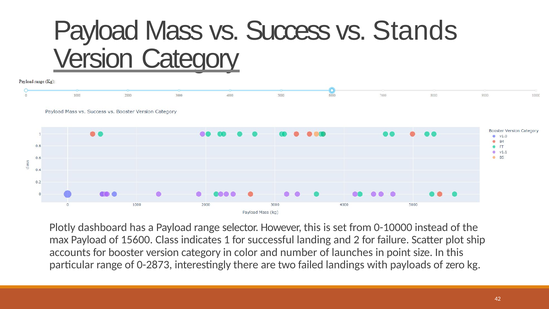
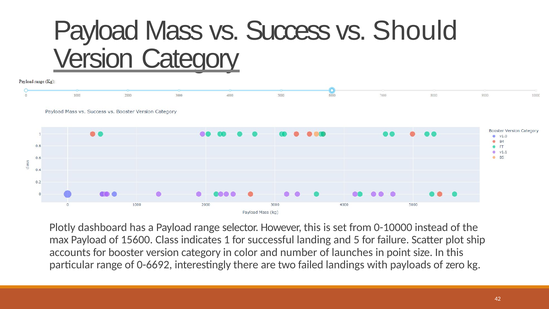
Stands: Stands -> Should
2: 2 -> 5
0-2873: 0-2873 -> 0-6692
